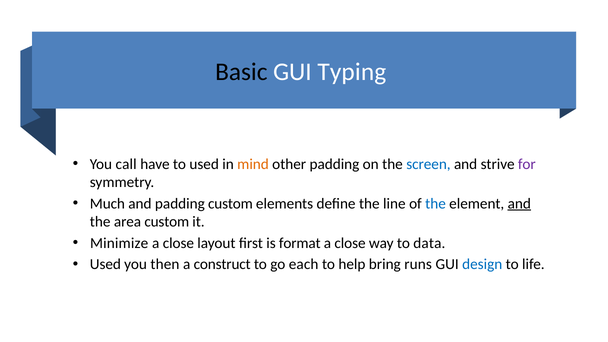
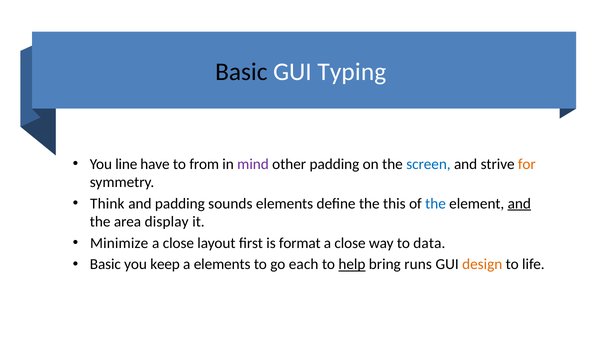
call: call -> line
to used: used -> from
mind colour: orange -> purple
for colour: purple -> orange
Much: Much -> Think
padding custom: custom -> sounds
line: line -> this
area custom: custom -> display
Used at (105, 264): Used -> Basic
then: then -> keep
a construct: construct -> elements
help underline: none -> present
design colour: blue -> orange
